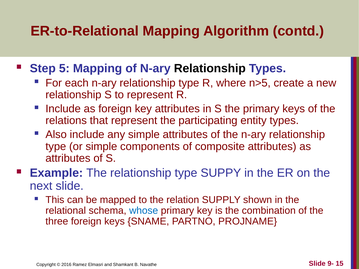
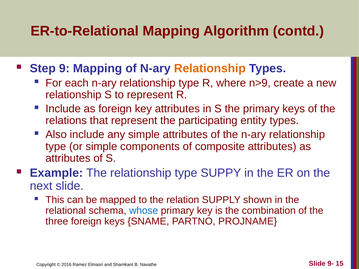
5: 5 -> 9
Relationship at (210, 68) colour: black -> orange
n>5: n>5 -> n>9
